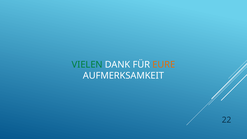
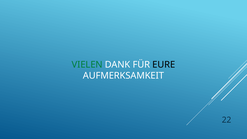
EURE colour: orange -> black
